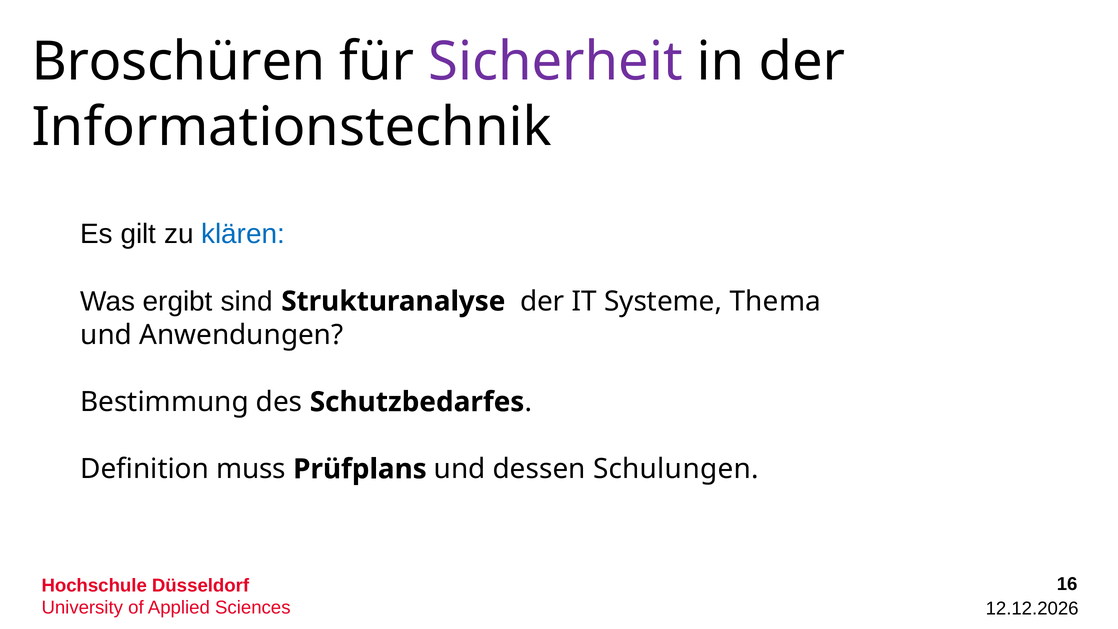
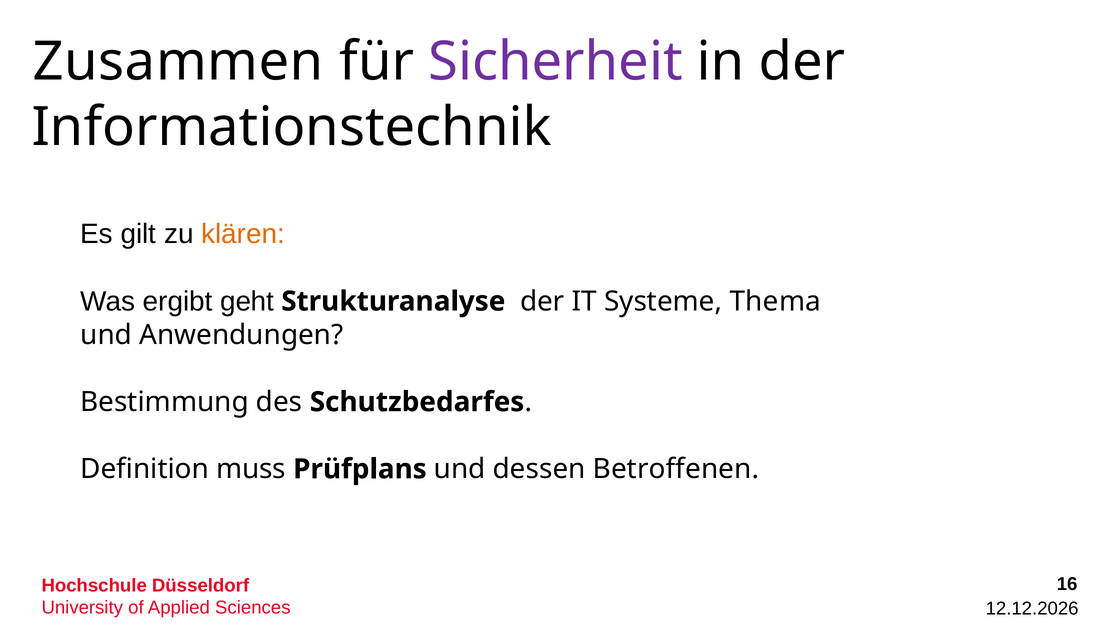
Broschüren: Broschüren -> Zusammen
klären colour: blue -> orange
sind: sind -> geht
Schulungen: Schulungen -> Betroffenen
